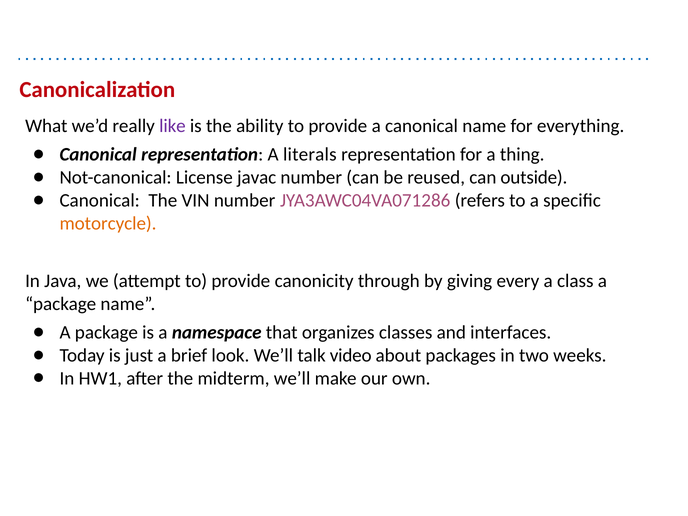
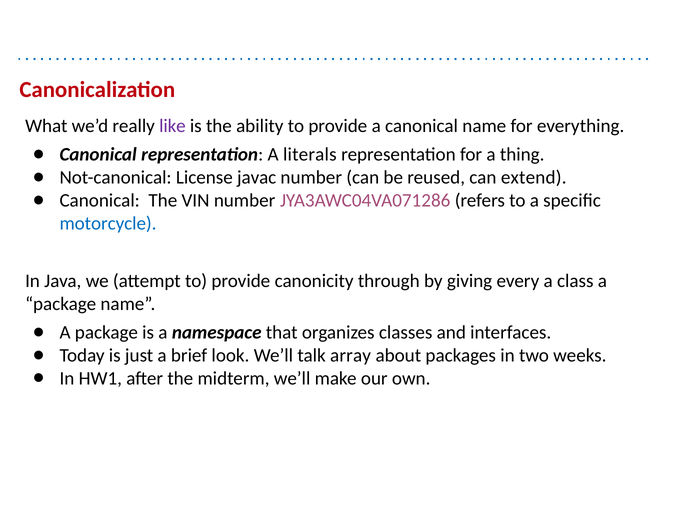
outside: outside -> extend
motorcycle colour: orange -> blue
video: video -> array
